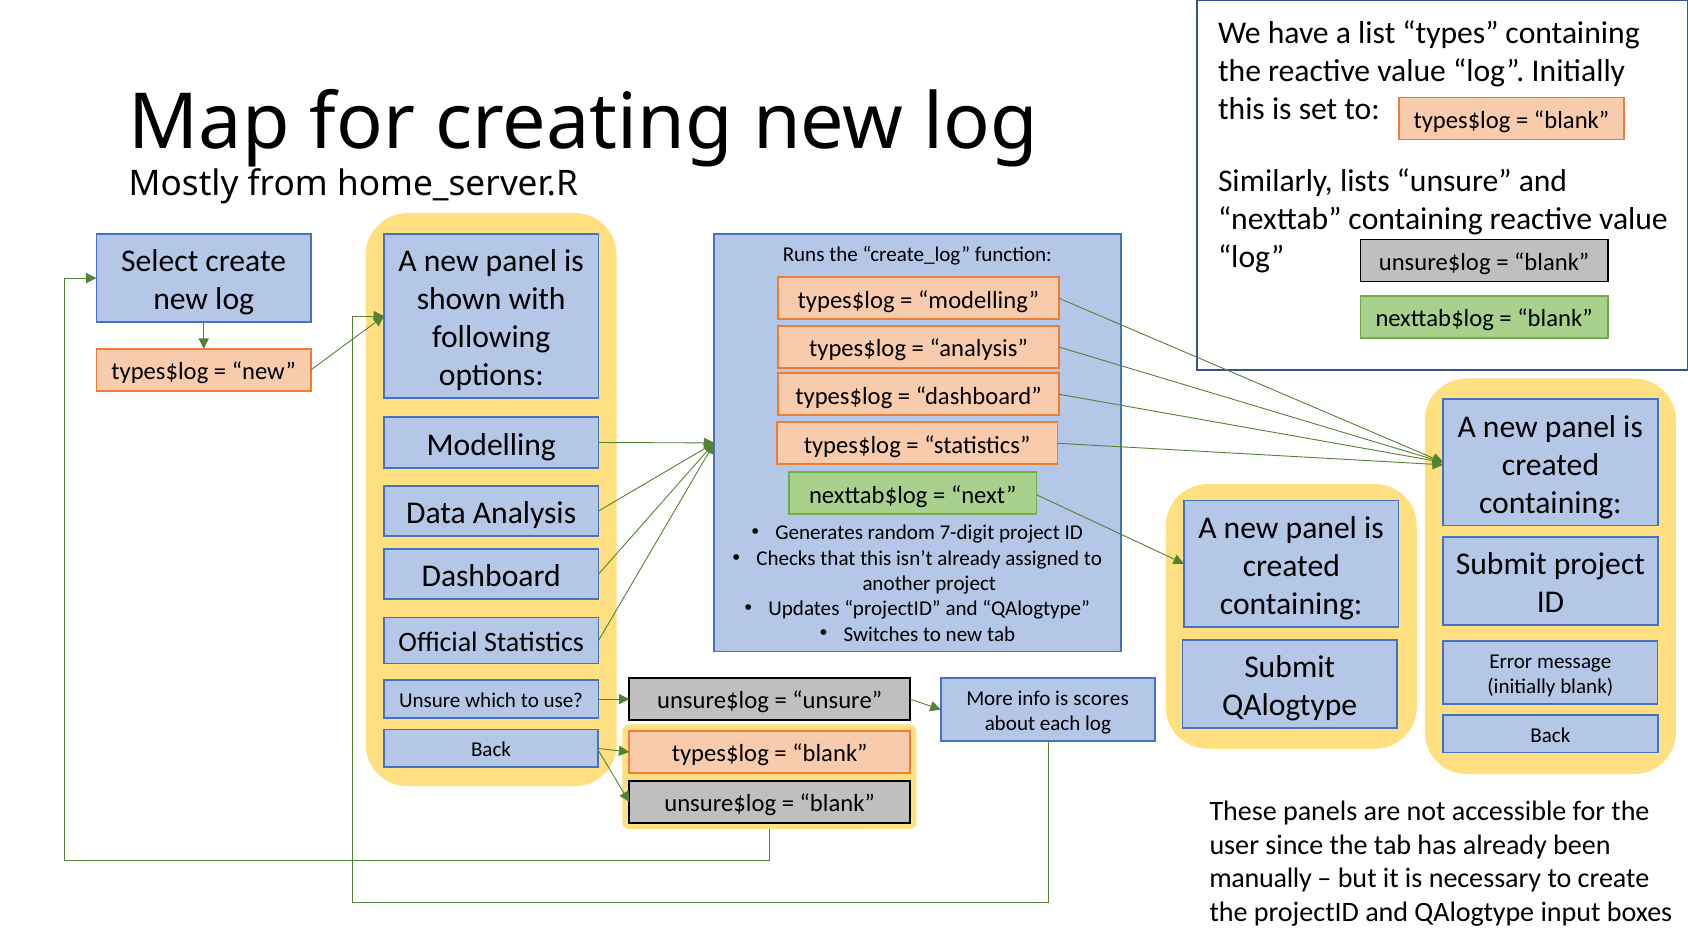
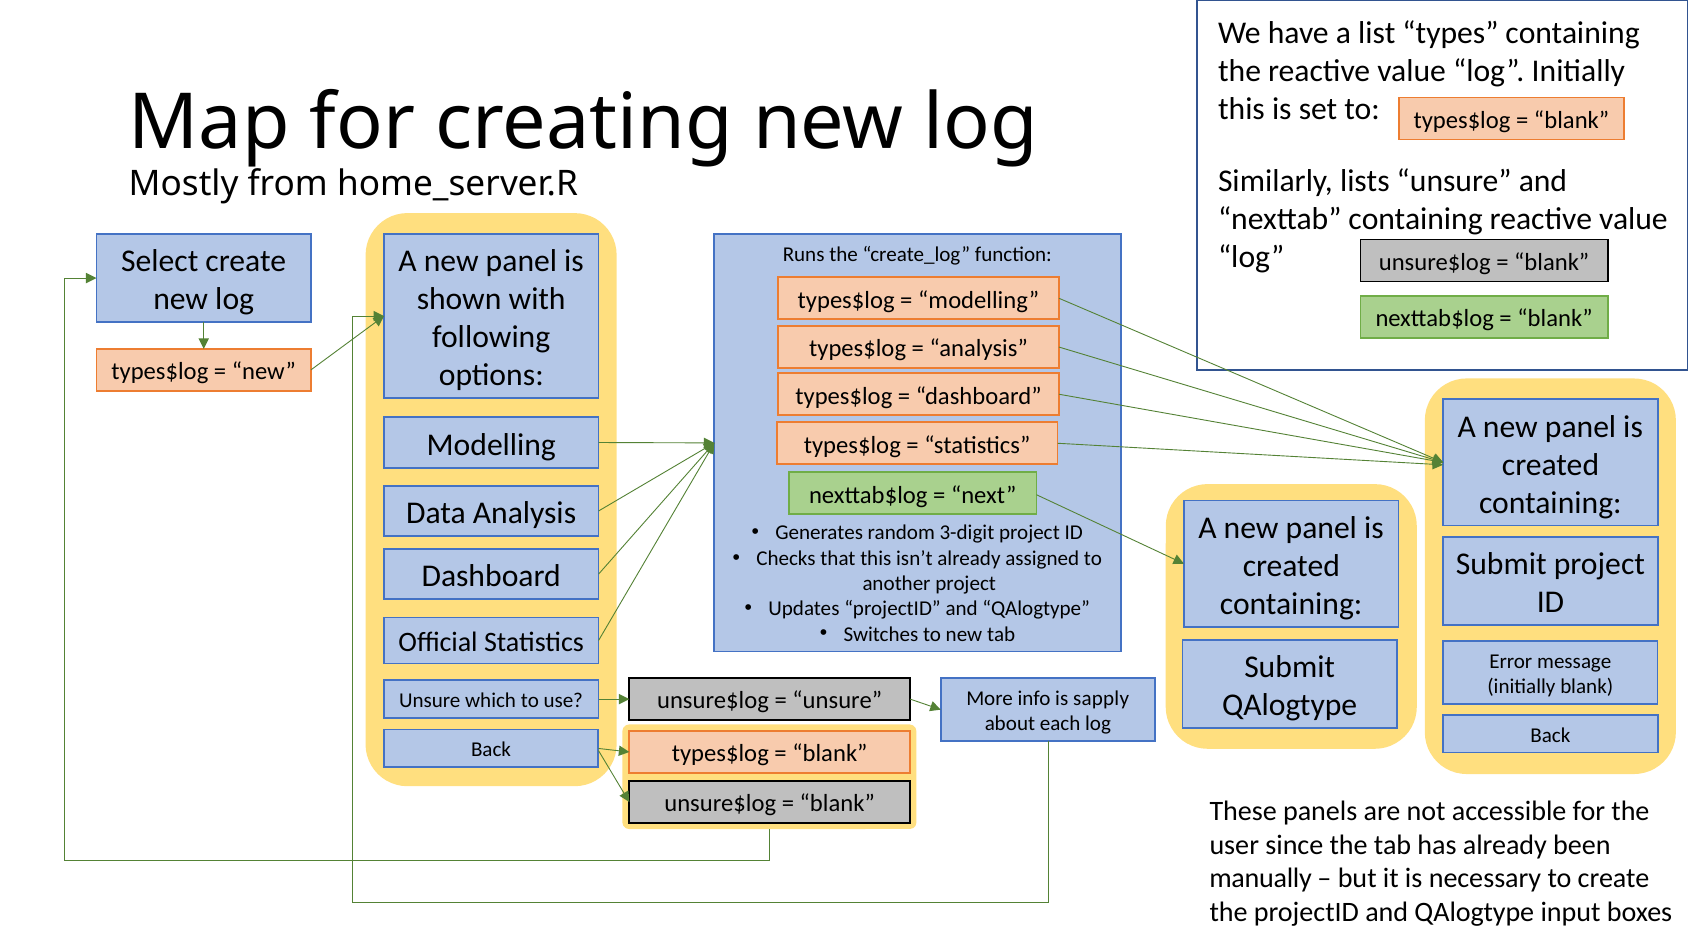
7-digit: 7-digit -> 3-digit
scores: scores -> sapply
